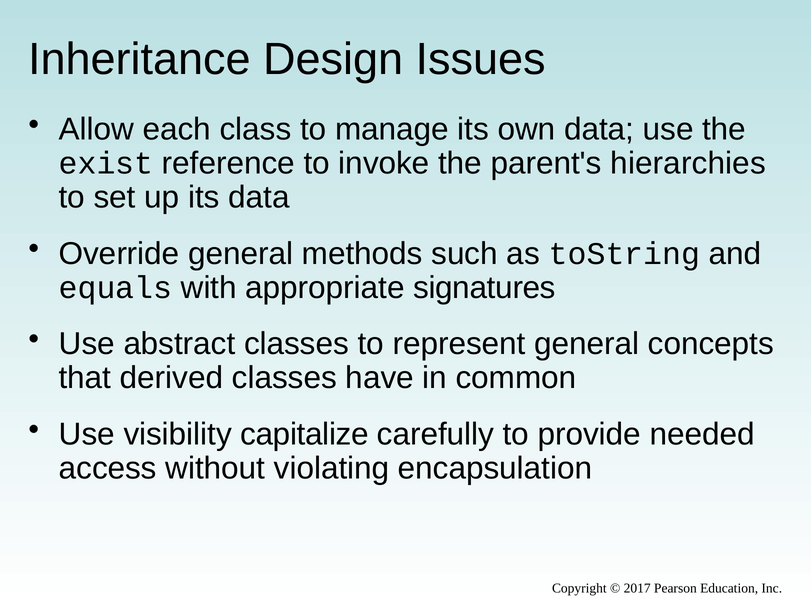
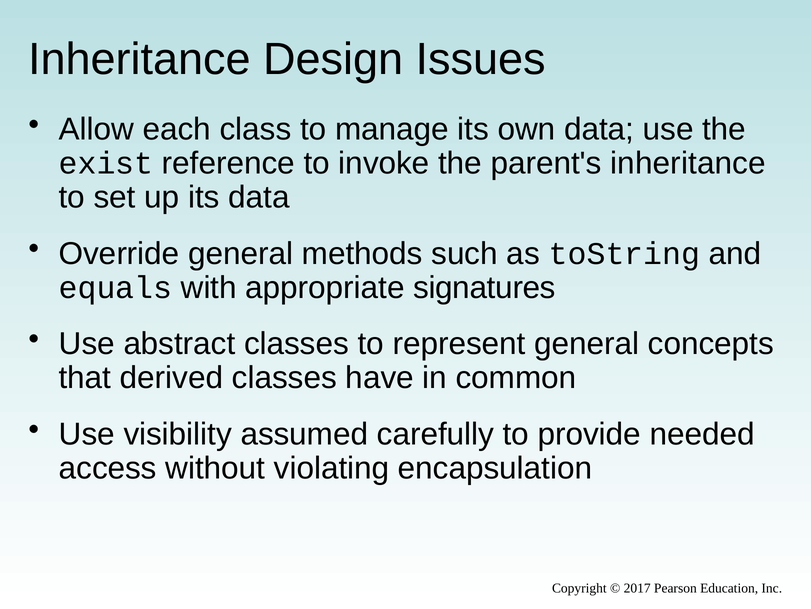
parent's hierarchies: hierarchies -> inheritance
capitalize: capitalize -> assumed
